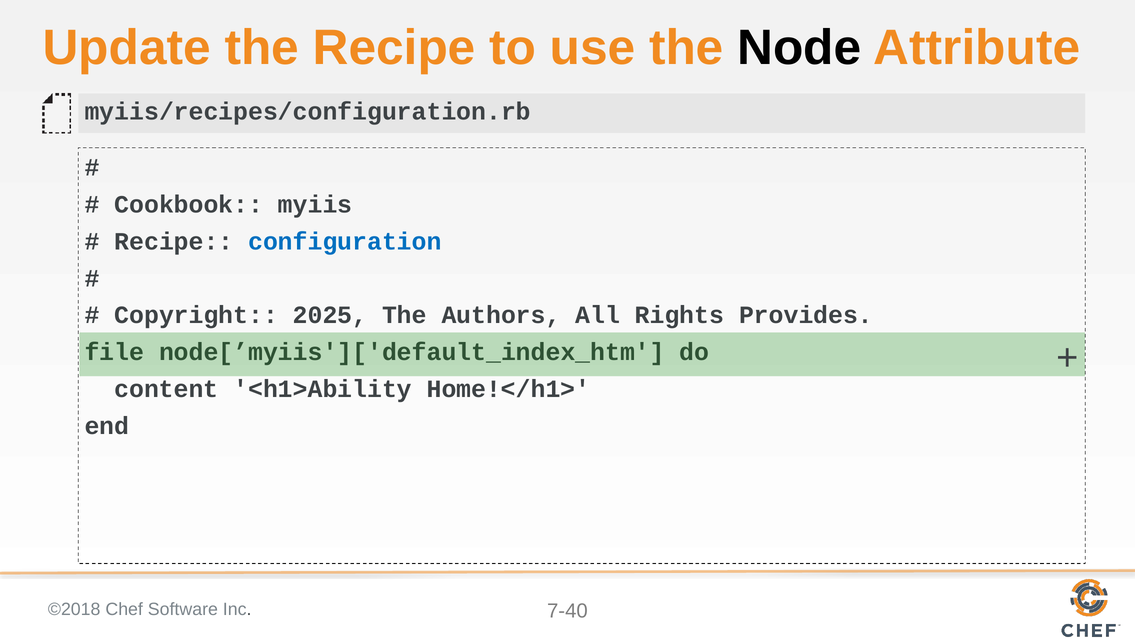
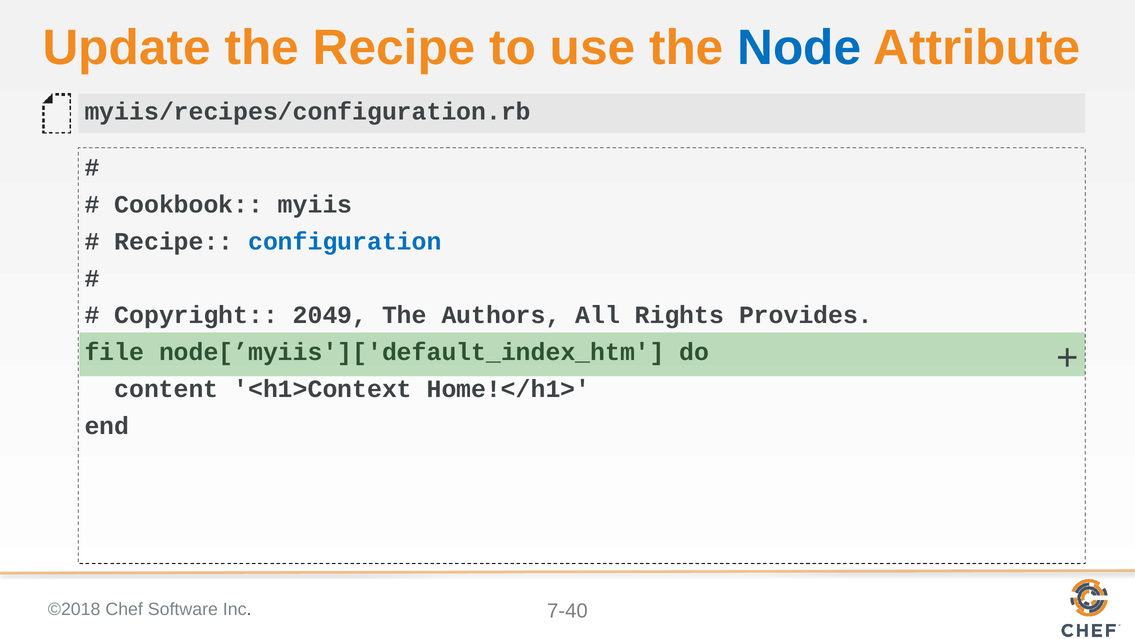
Node colour: black -> blue
2025: 2025 -> 2049
<h1>Ability: <h1>Ability -> <h1>Context
